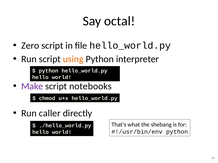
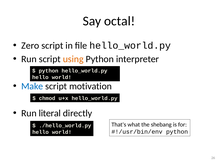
Make colour: purple -> blue
notebooks: notebooks -> motivation
caller: caller -> literal
